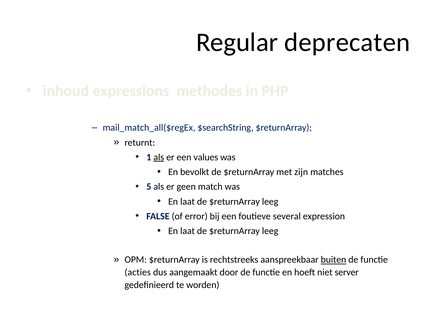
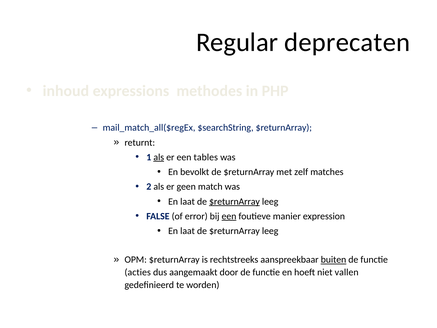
values: values -> tables
zijn: zijn -> zelf
5: 5 -> 2
$returnArray at (234, 201) underline: none -> present
een at (229, 216) underline: none -> present
several: several -> manier
server: server -> vallen
